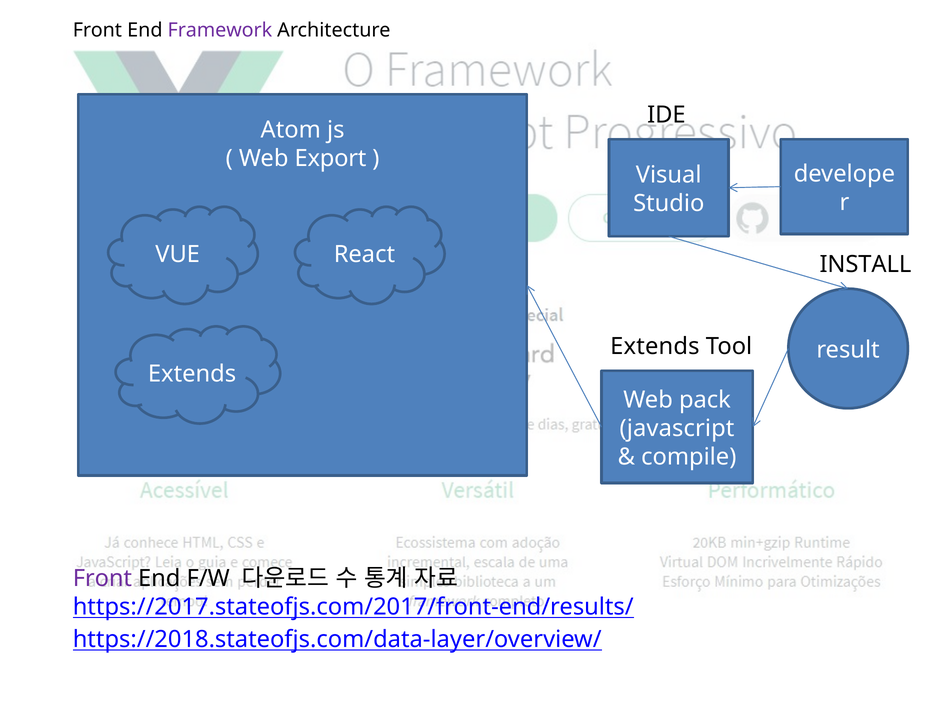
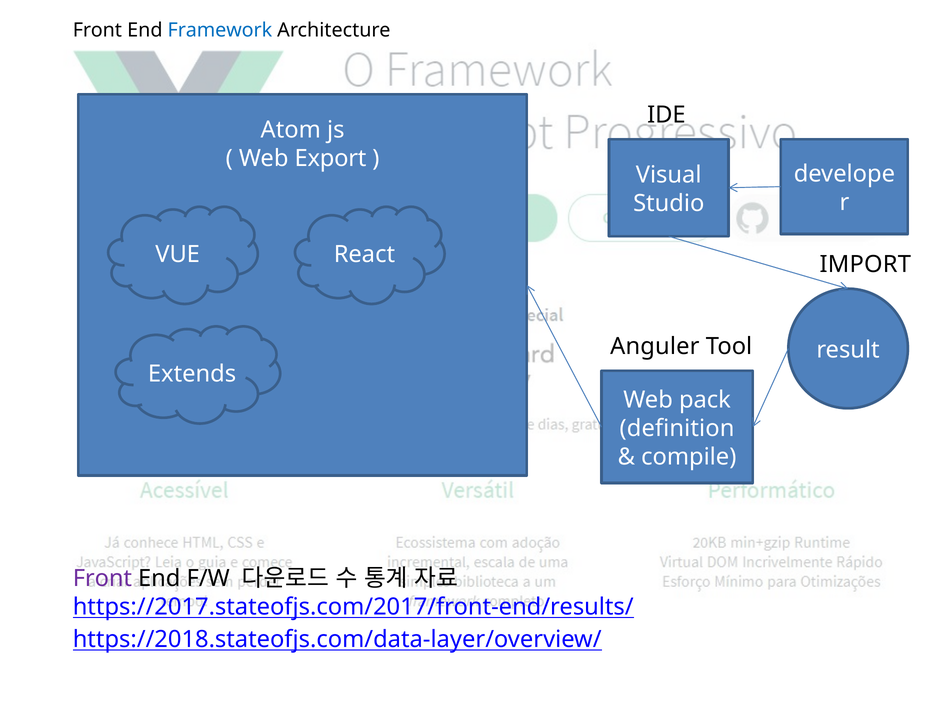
Framework colour: purple -> blue
INSTALL: INSTALL -> IMPORT
Extends at (655, 347): Extends -> Anguler
javascript: javascript -> definition
